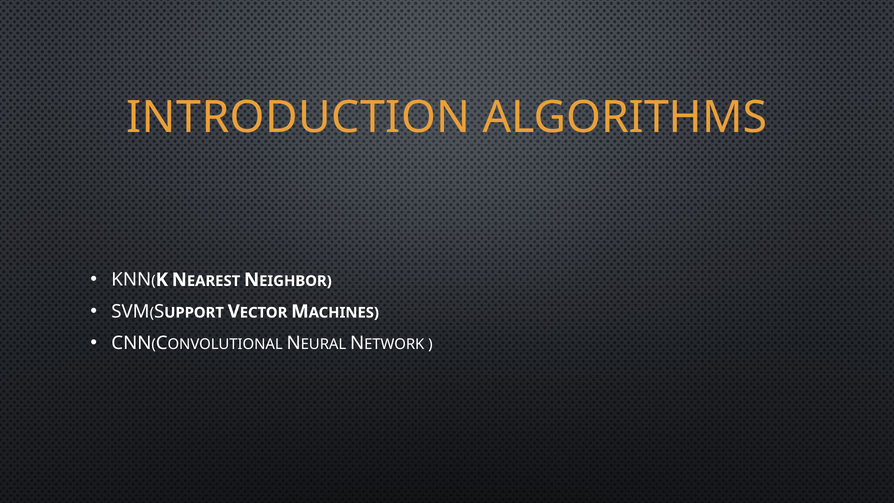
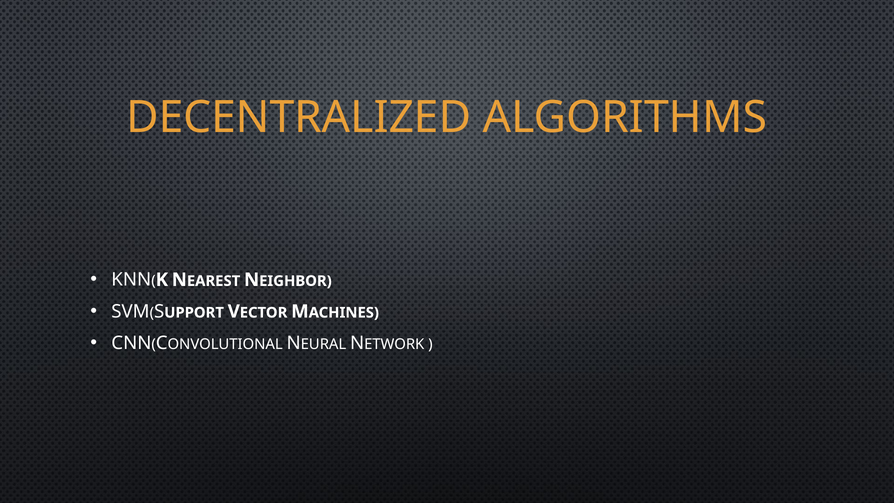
INTRODUCTION: INTRODUCTION -> DECENTRALIZED
